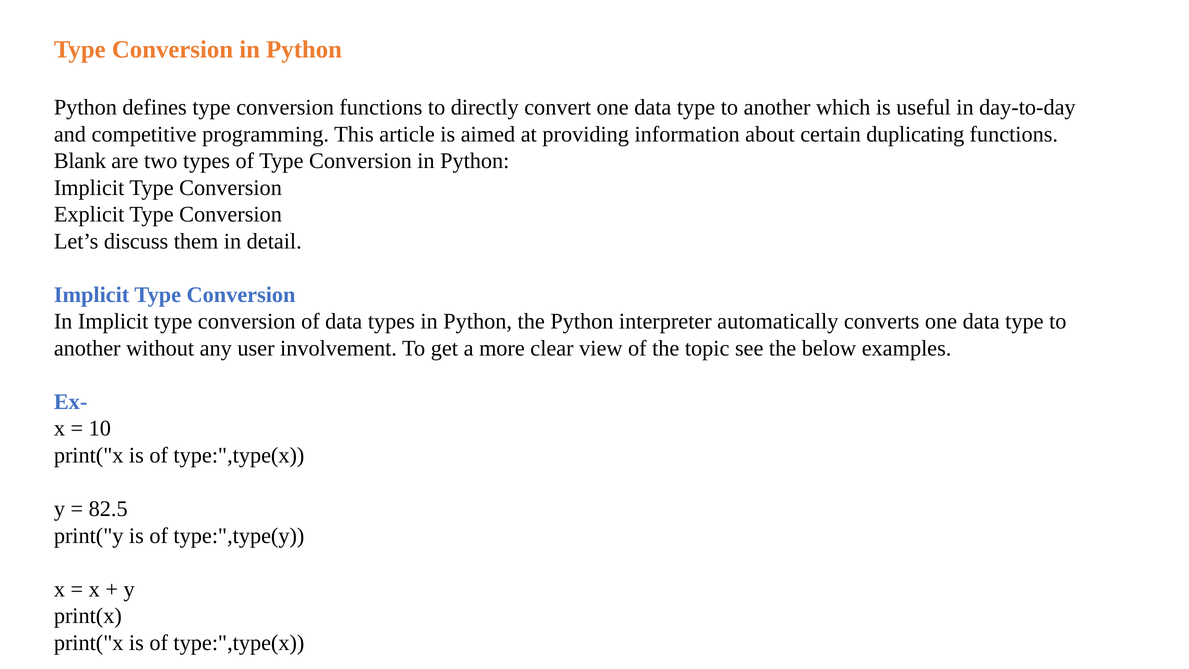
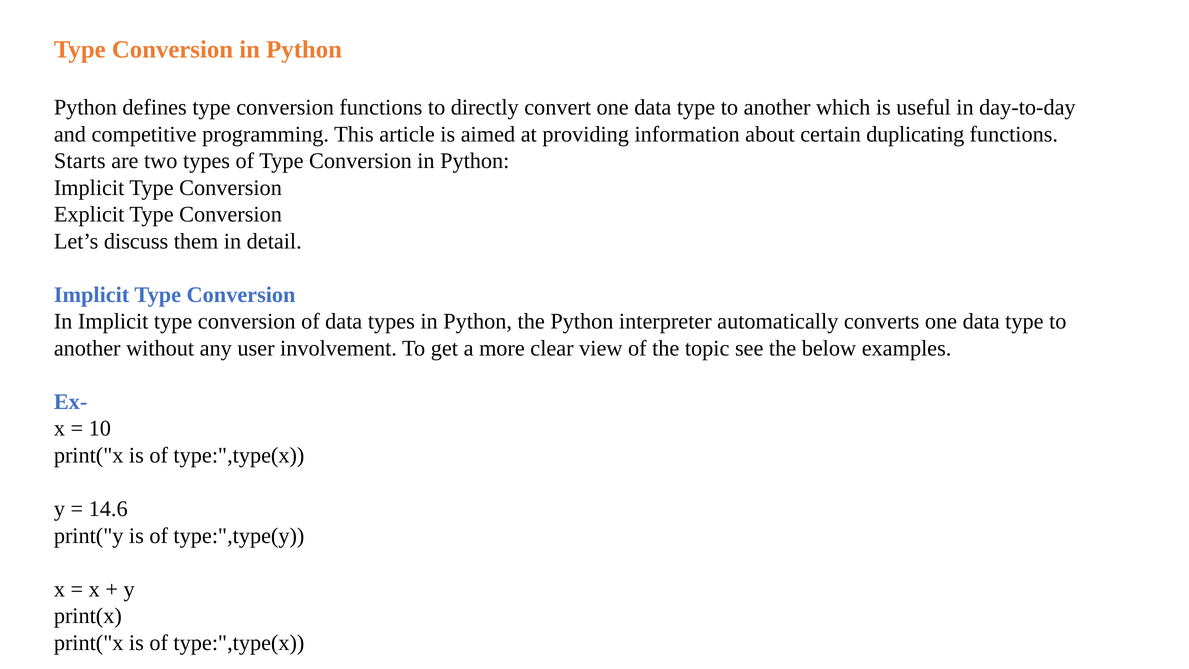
Blank: Blank -> Starts
82.5: 82.5 -> 14.6
